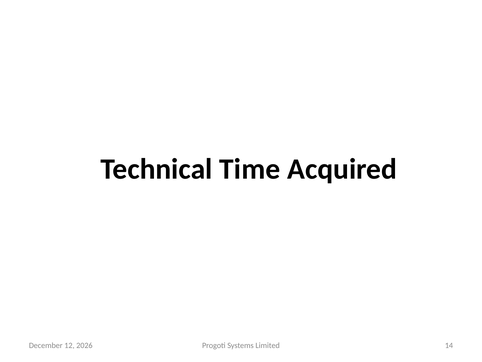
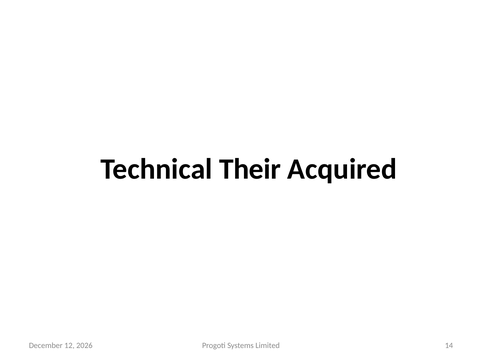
Time: Time -> Their
